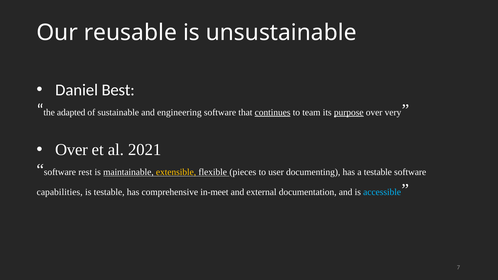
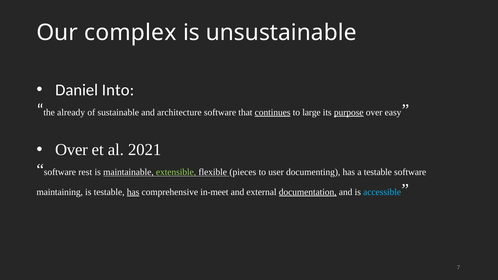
reusable: reusable -> complex
Best: Best -> Into
adapted: adapted -> already
engineering: engineering -> architecture
team: team -> large
very: very -> easy
extensible colour: yellow -> light green
capabilities: capabilities -> maintaining
has at (133, 192) underline: none -> present
documentation underline: none -> present
